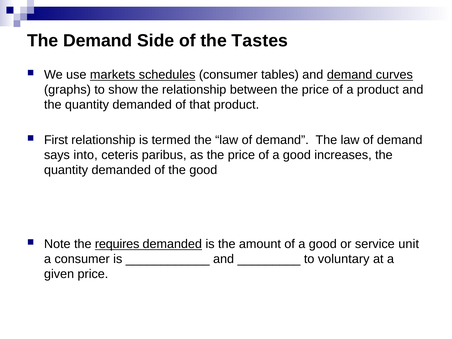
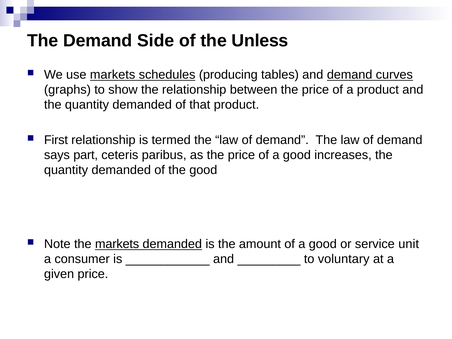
Tastes: Tastes -> Unless
schedules consumer: consumer -> producing
into: into -> part
the requires: requires -> markets
